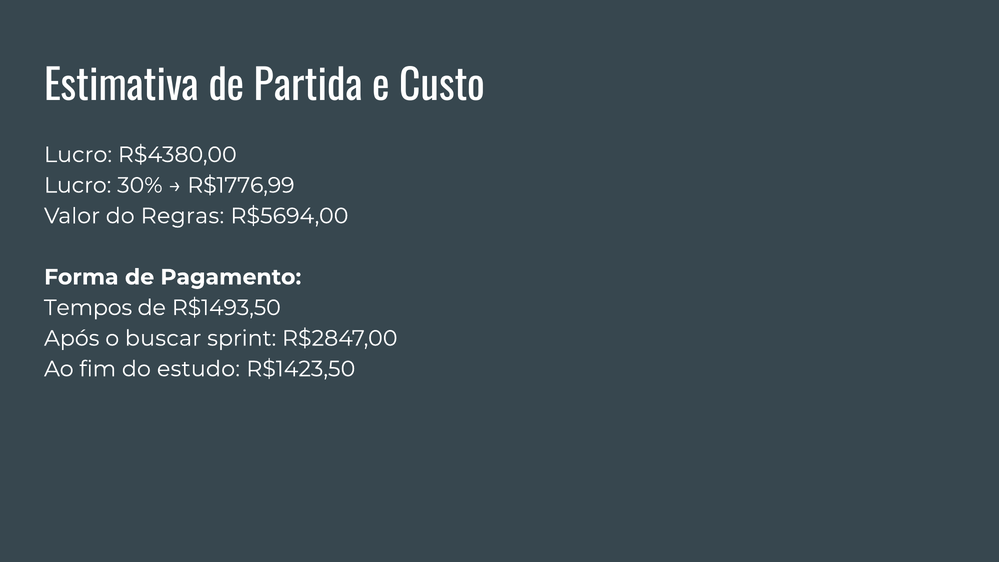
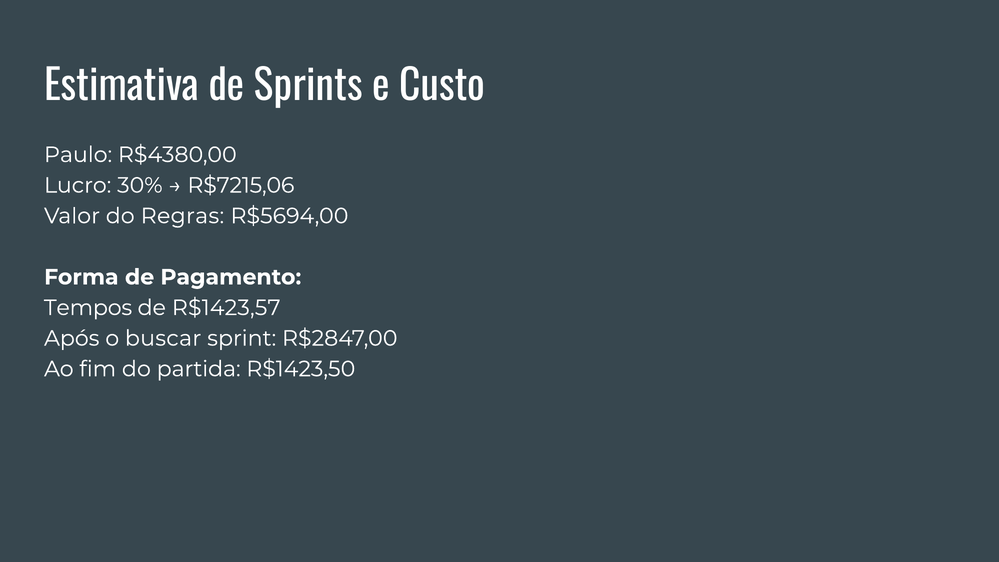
Partida: Partida -> Sprints
Lucro at (78, 155): Lucro -> Paulo
R$1776,99: R$1776,99 -> R$7215,06
R$1493,50: R$1493,50 -> R$1423,57
estudo: estudo -> partida
